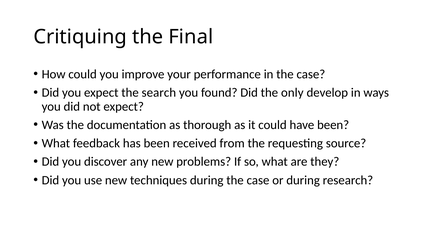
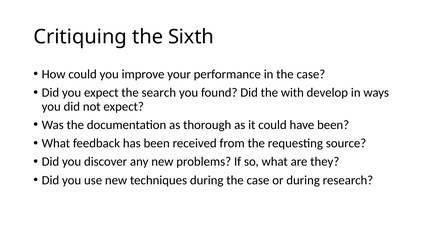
Final: Final -> Sixth
only: only -> with
